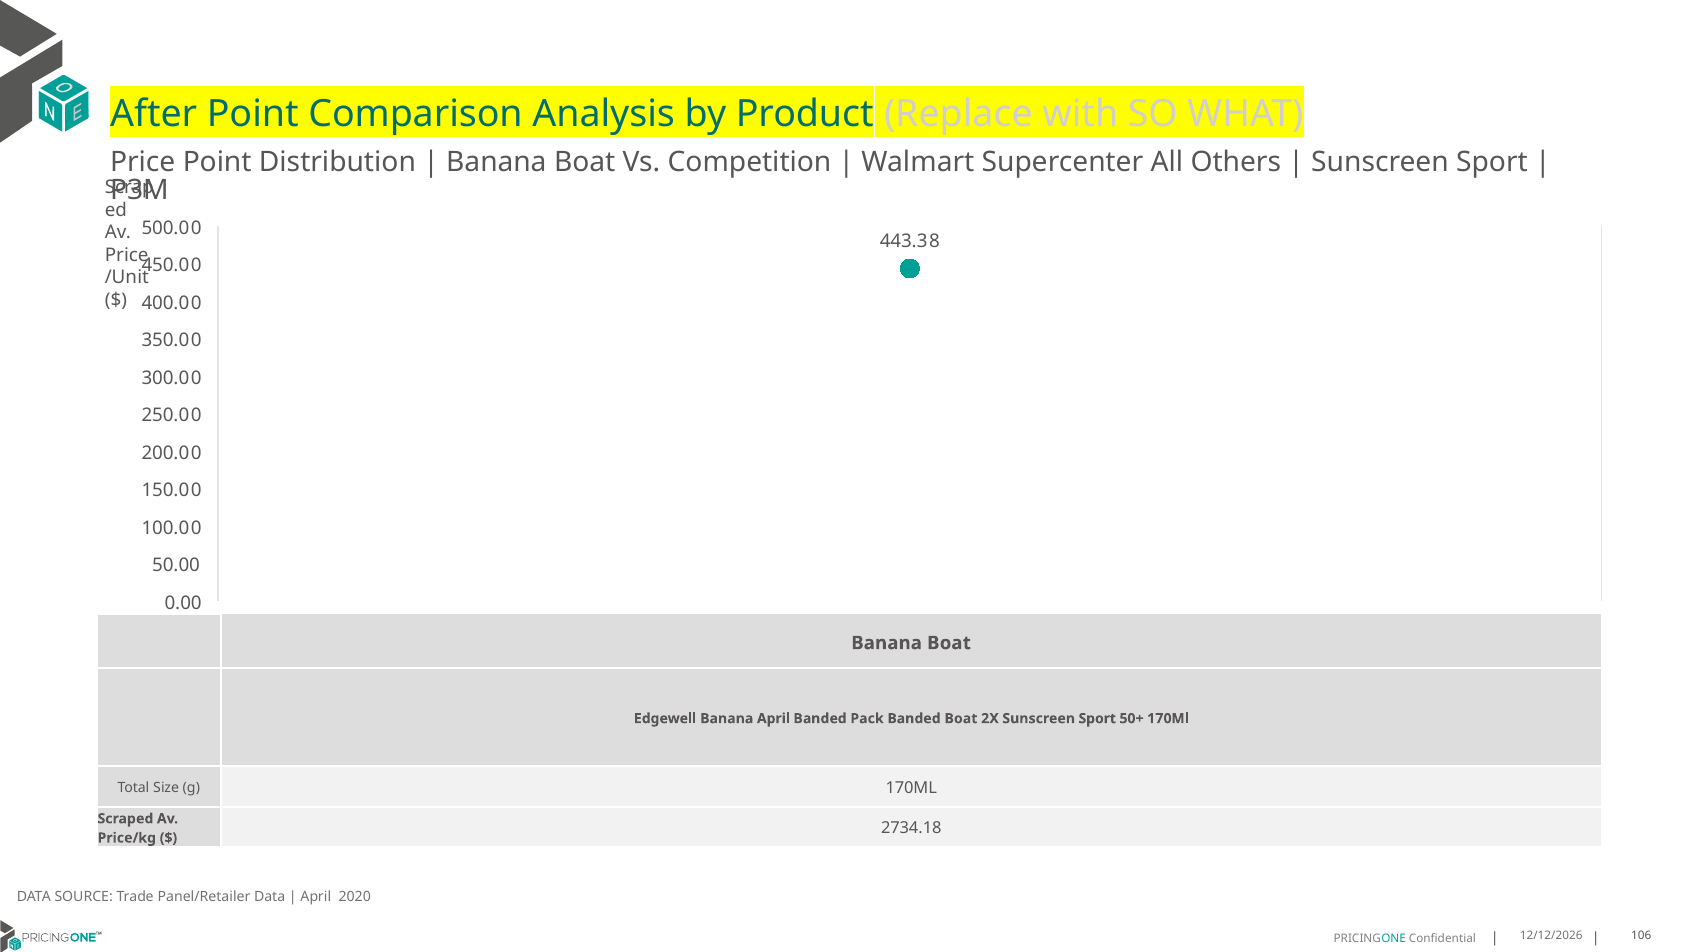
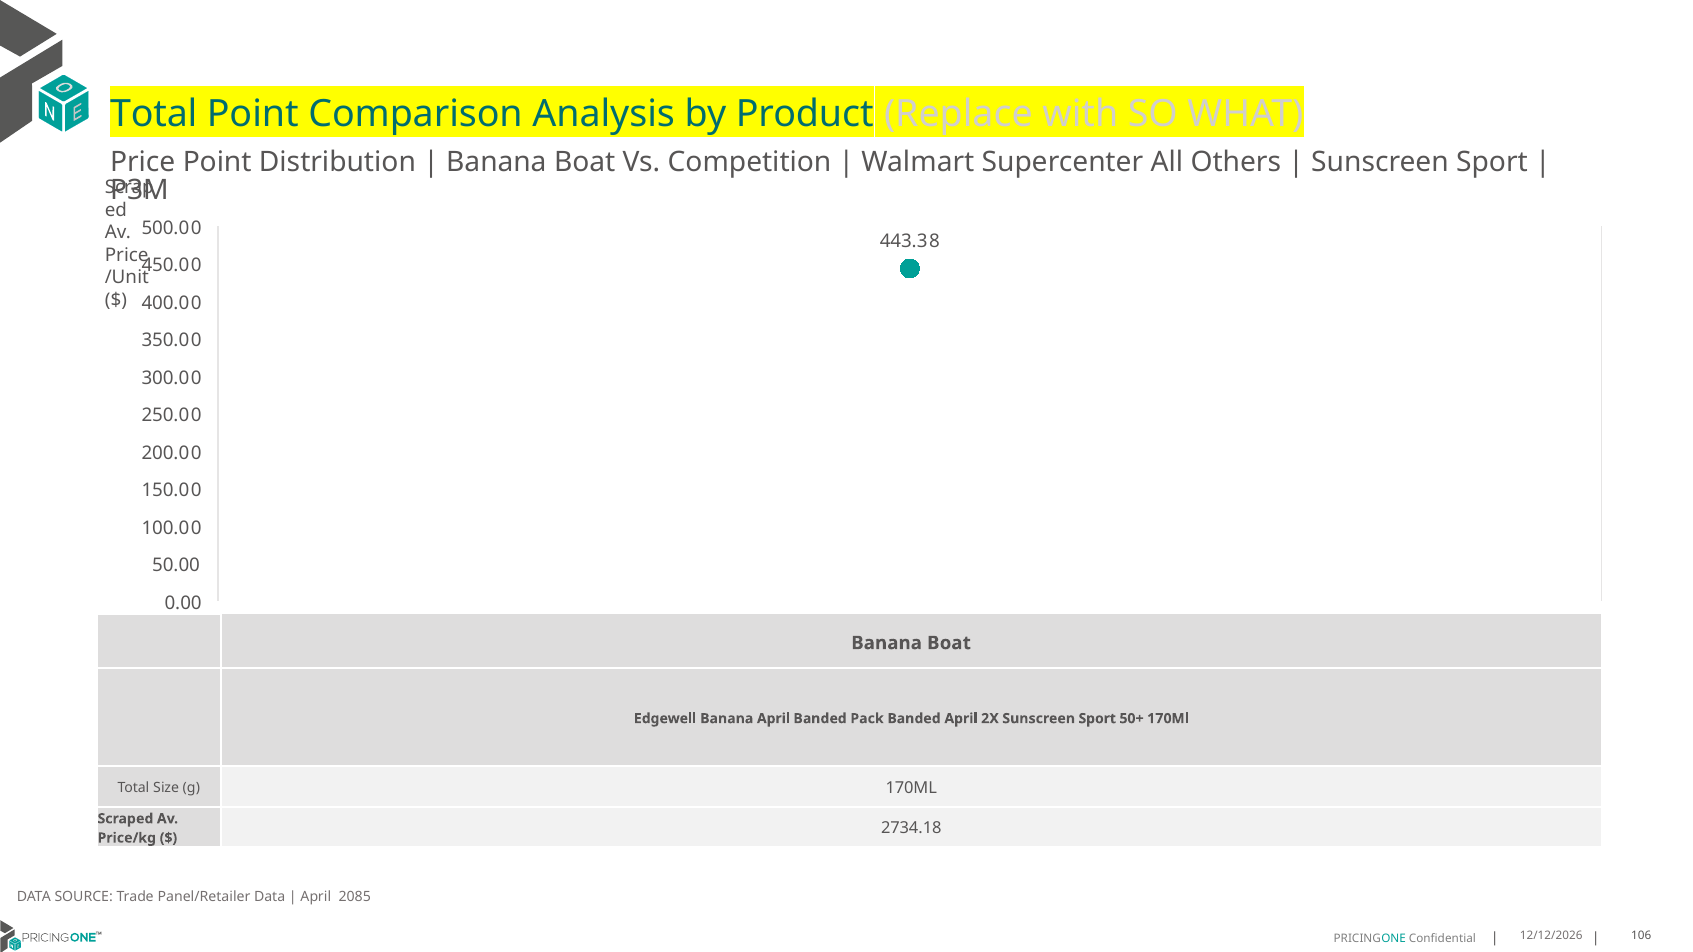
After at (154, 114): After -> Total
Banded Boat: Boat -> April
2020: 2020 -> 2085
